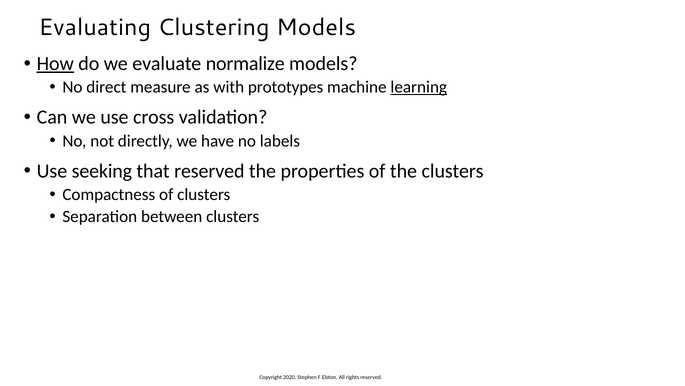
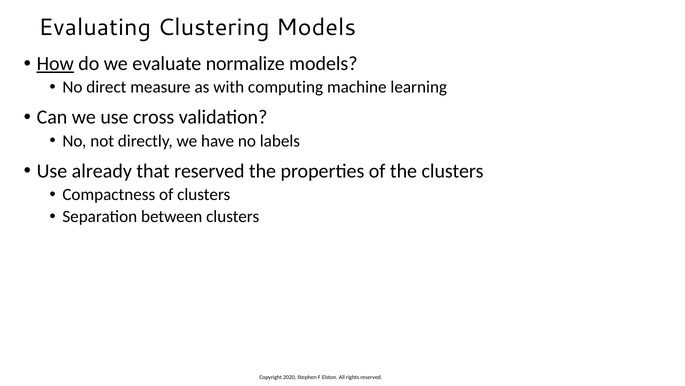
prototypes: prototypes -> computing
learning underline: present -> none
seeking: seeking -> already
